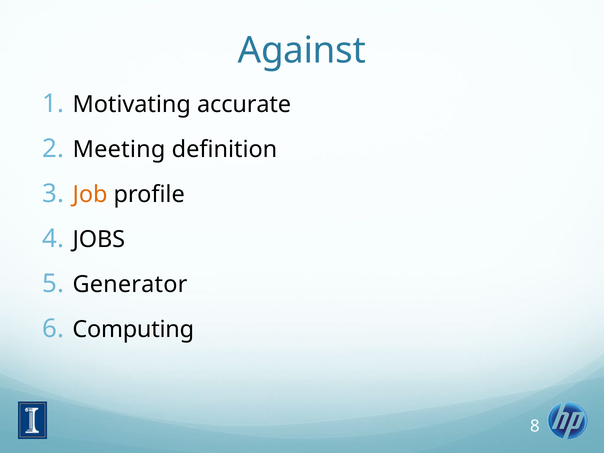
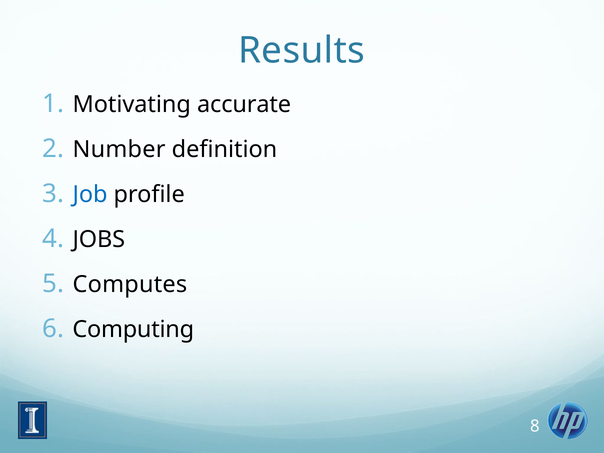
Against: Against -> Results
Meeting: Meeting -> Number
Job colour: orange -> blue
Generator: Generator -> Computes
